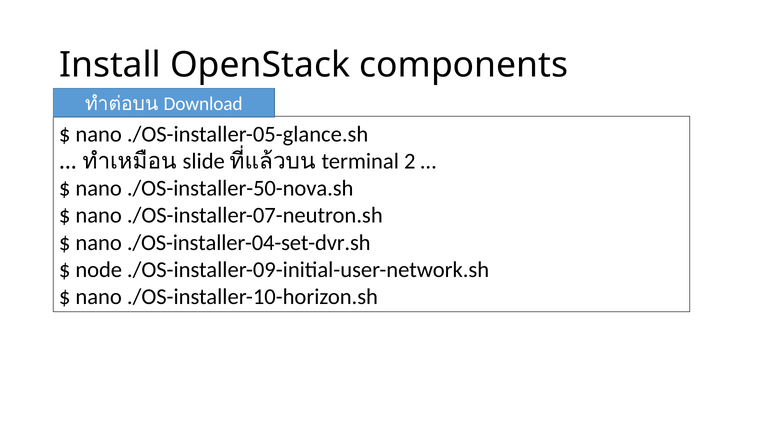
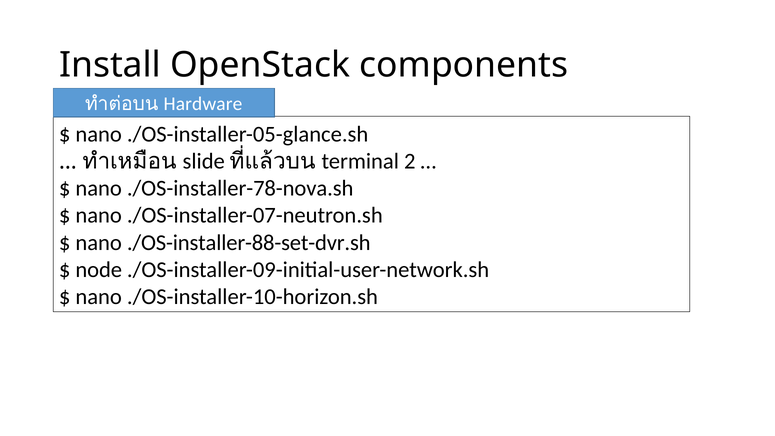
Download: Download -> Hardware
./OS-installer-50-nova.sh: ./OS-installer-50-nova.sh -> ./OS-installer-78-nova.sh
./OS-installer-04-set-dvr.sh: ./OS-installer-04-set-dvr.sh -> ./OS-installer-88-set-dvr.sh
